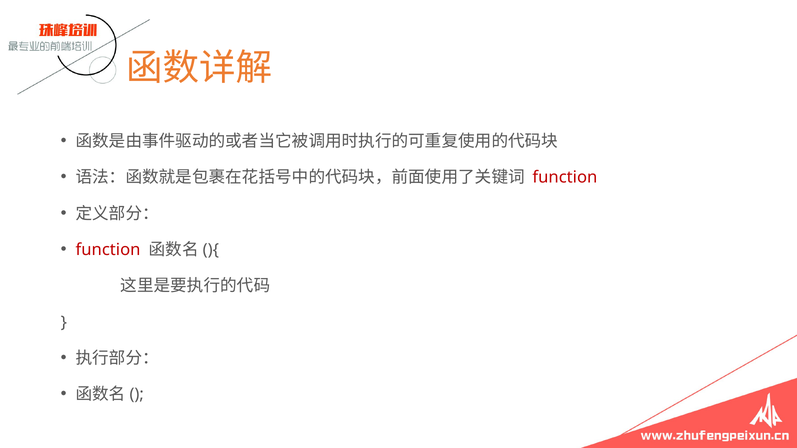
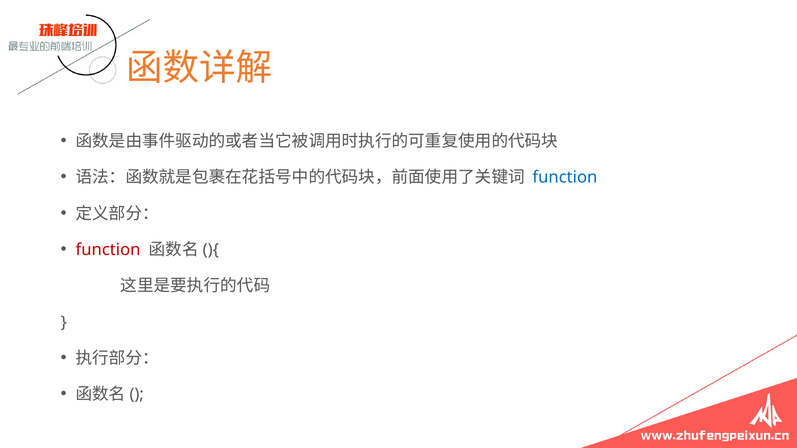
function at (565, 178) colour: red -> blue
